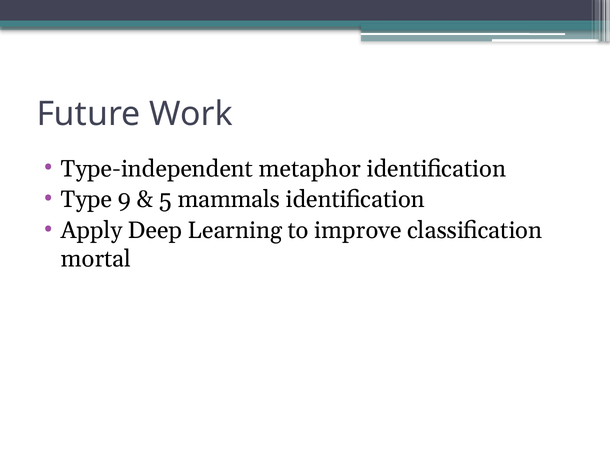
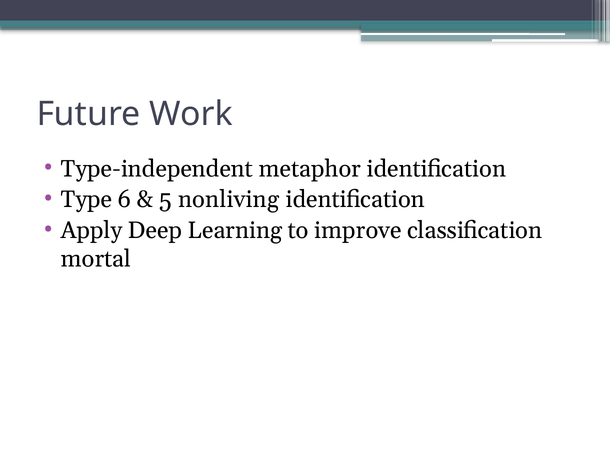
9: 9 -> 6
mammals: mammals -> nonliving
